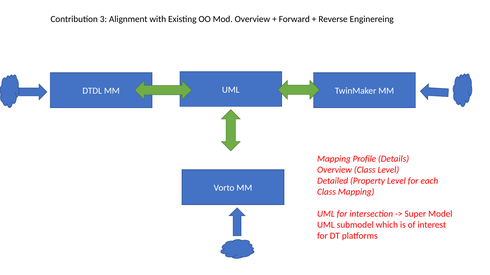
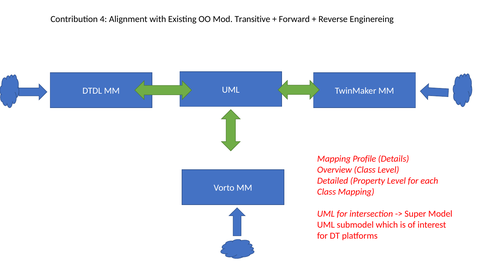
3: 3 -> 4
Mod Overview: Overview -> Transitive
